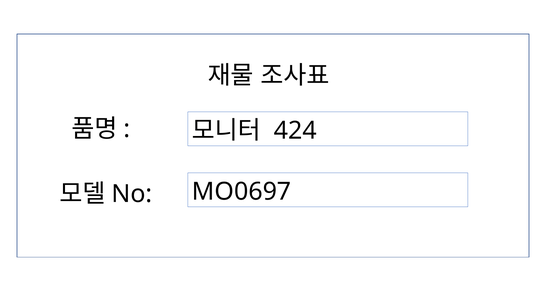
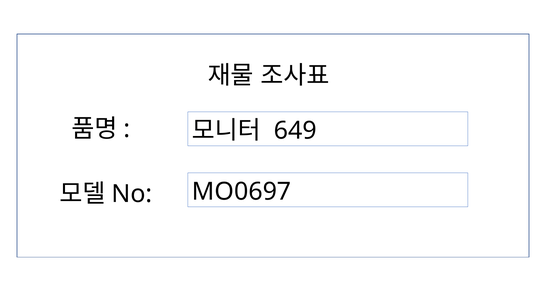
424: 424 -> 649
